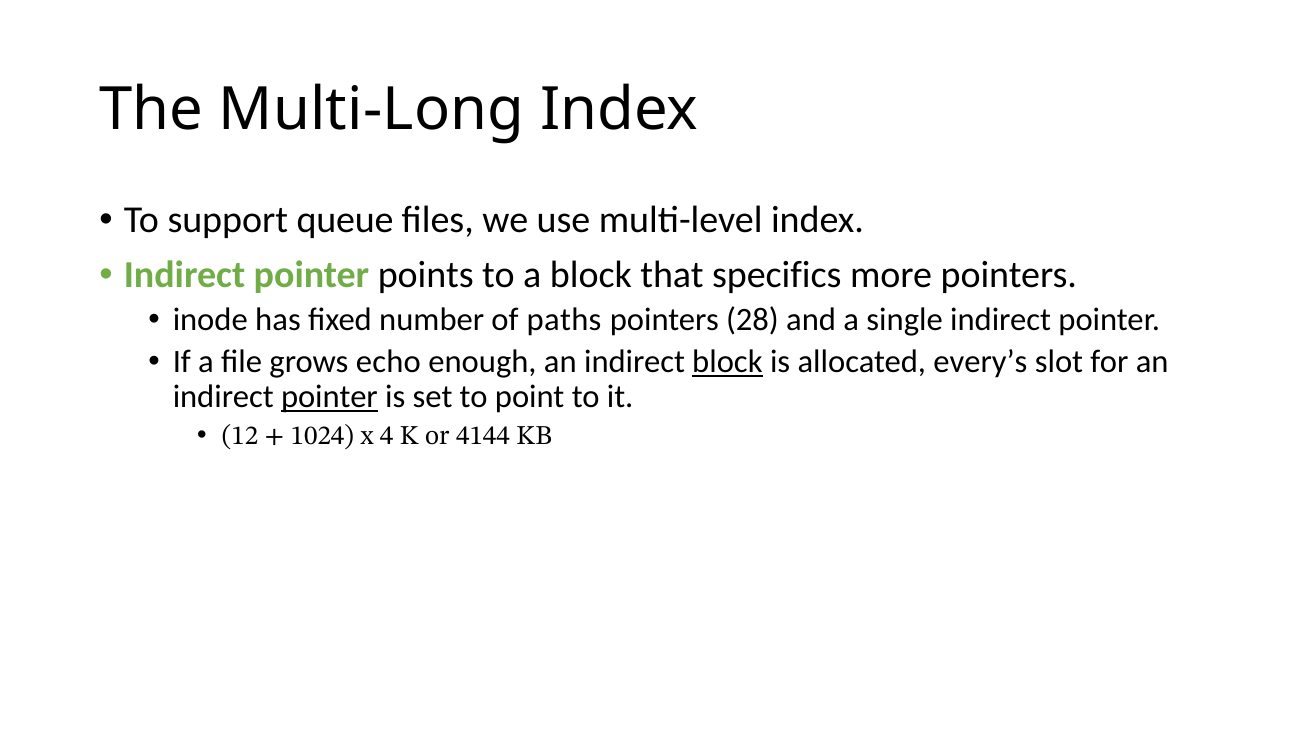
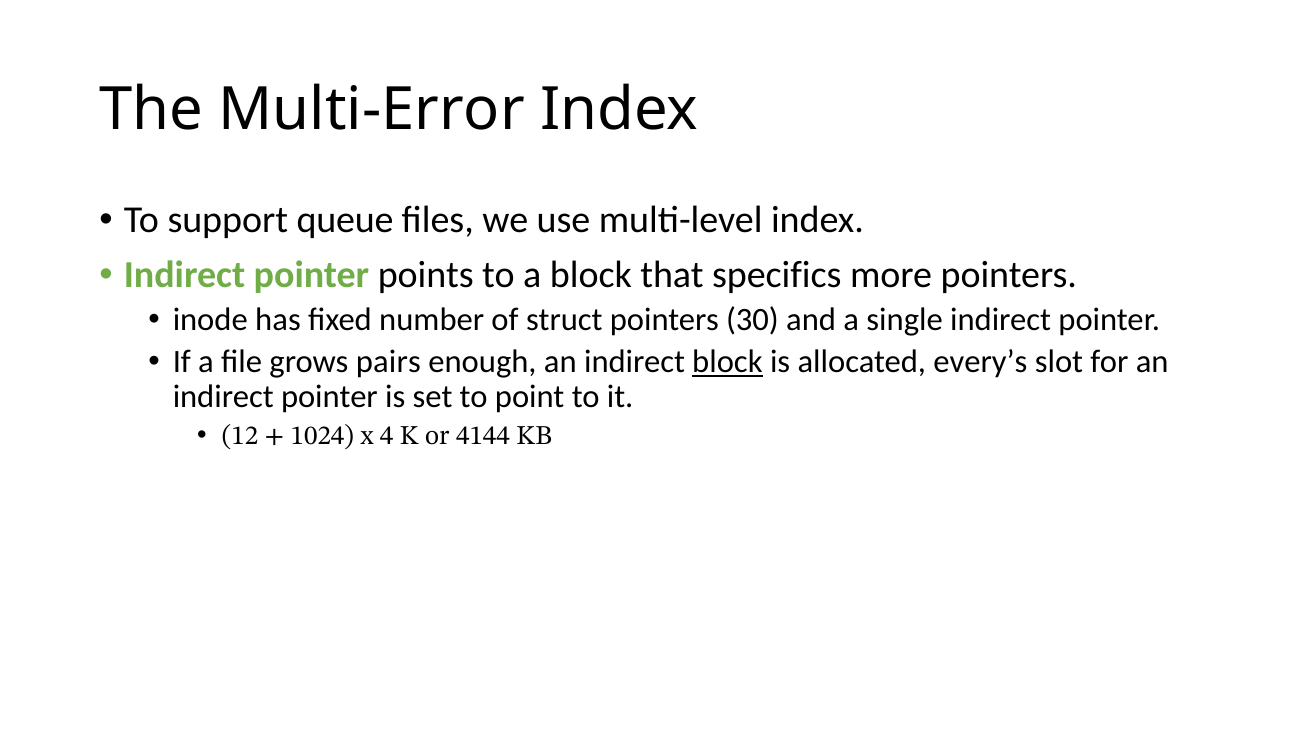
Multi-Long: Multi-Long -> Multi-Error
paths: paths -> struct
28: 28 -> 30
echo: echo -> pairs
pointer at (329, 397) underline: present -> none
